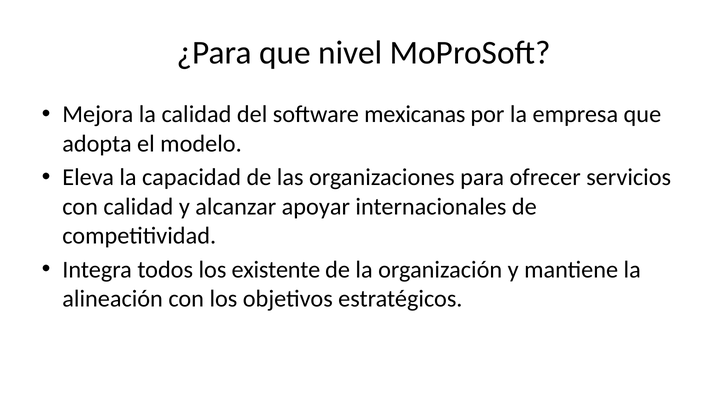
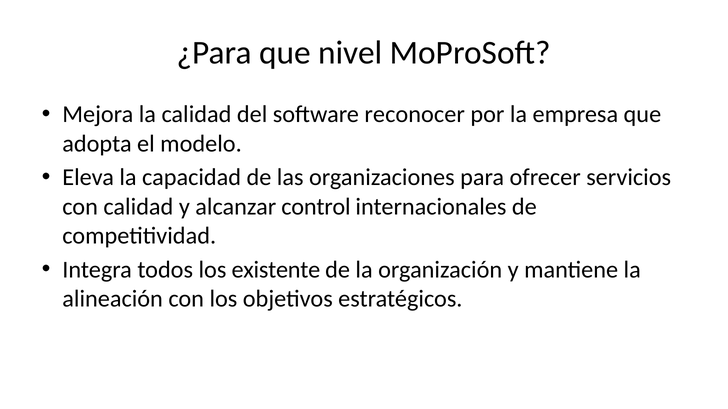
mexicanas: mexicanas -> reconocer
apoyar: apoyar -> control
